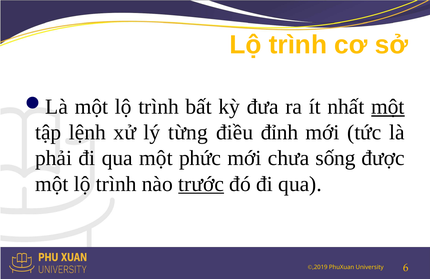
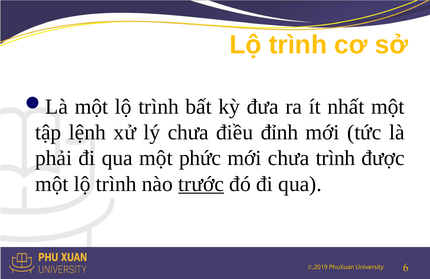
một at (388, 107) underline: present -> none
lý từng: từng -> chưa
chưa sống: sống -> trình
